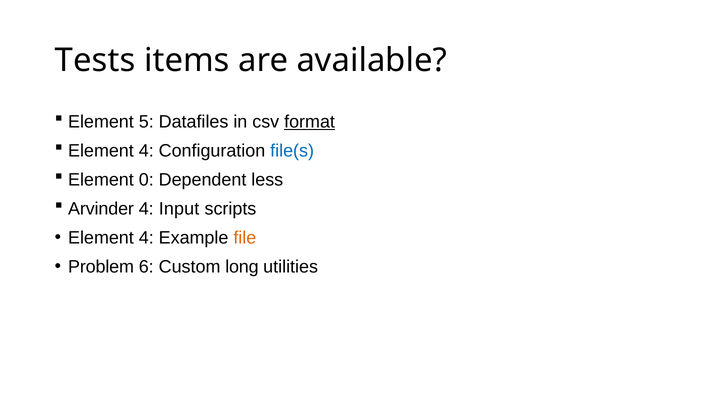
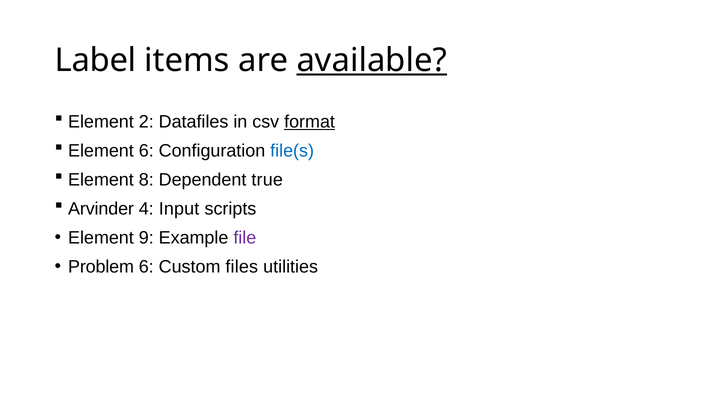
Tests: Tests -> Label
available underline: none -> present
5: 5 -> 2
4 at (146, 151): 4 -> 6
0: 0 -> 8
less: less -> true
4 at (146, 238): 4 -> 9
file colour: orange -> purple
long: long -> files
